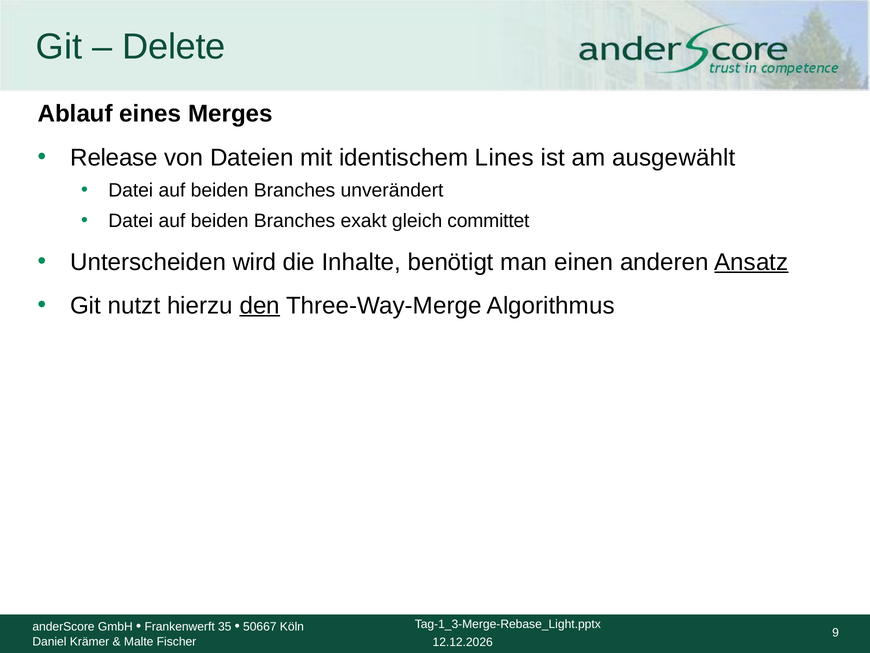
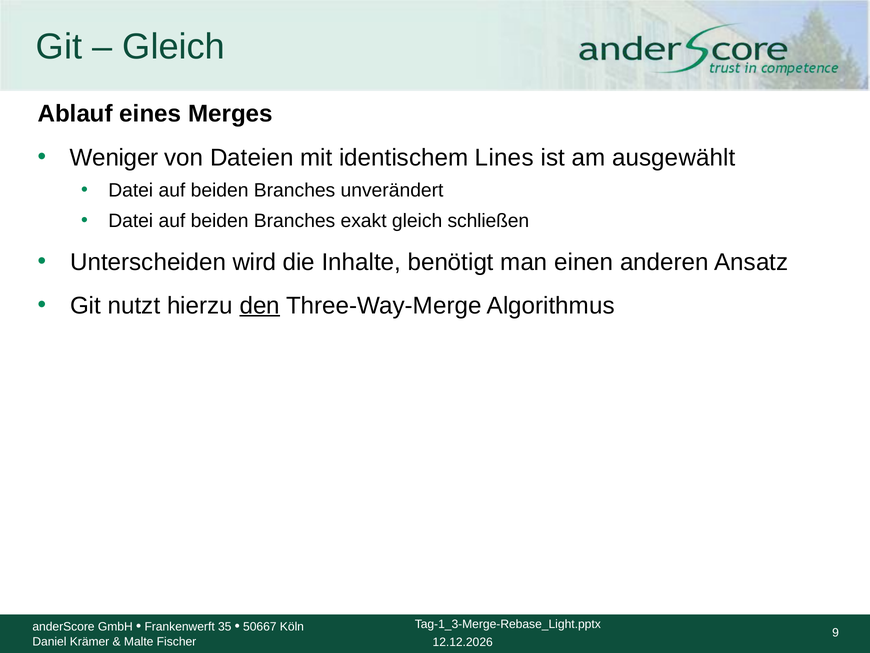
Delete at (174, 47): Delete -> Gleich
Release: Release -> Weniger
committet: committet -> schließen
Ansatz underline: present -> none
